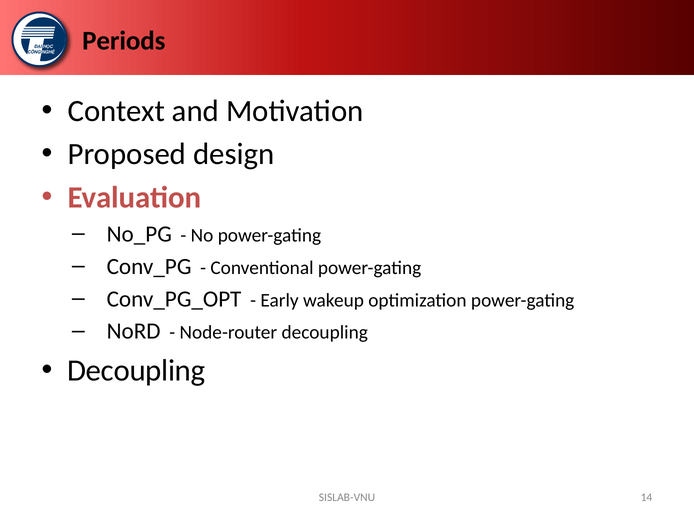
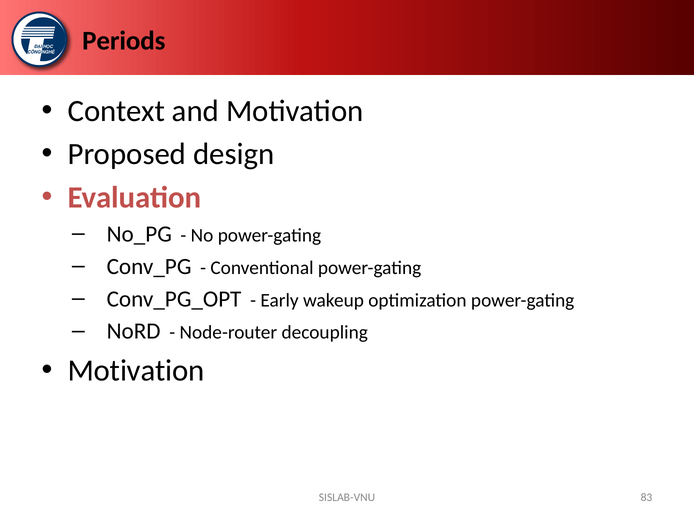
Decoupling at (136, 370): Decoupling -> Motivation
14: 14 -> 83
